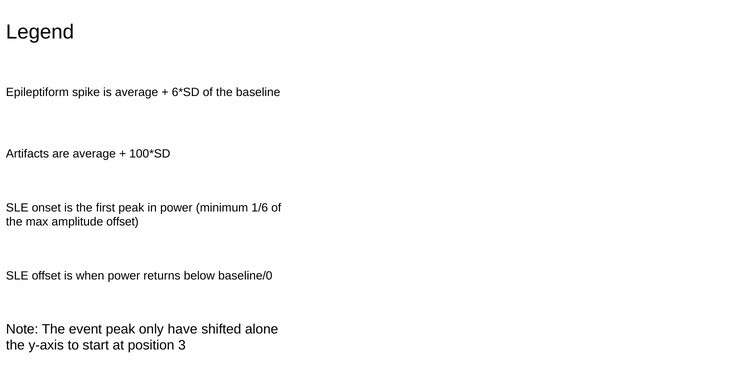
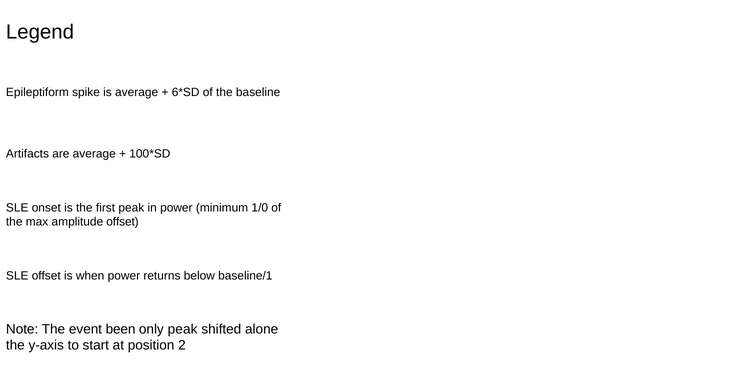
1/6: 1/6 -> 1/0
baseline/0: baseline/0 -> baseline/1
event peak: peak -> been
only have: have -> peak
3: 3 -> 2
